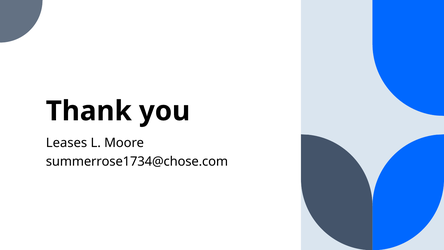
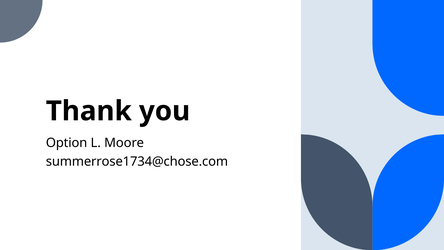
Leases: Leases -> Option
